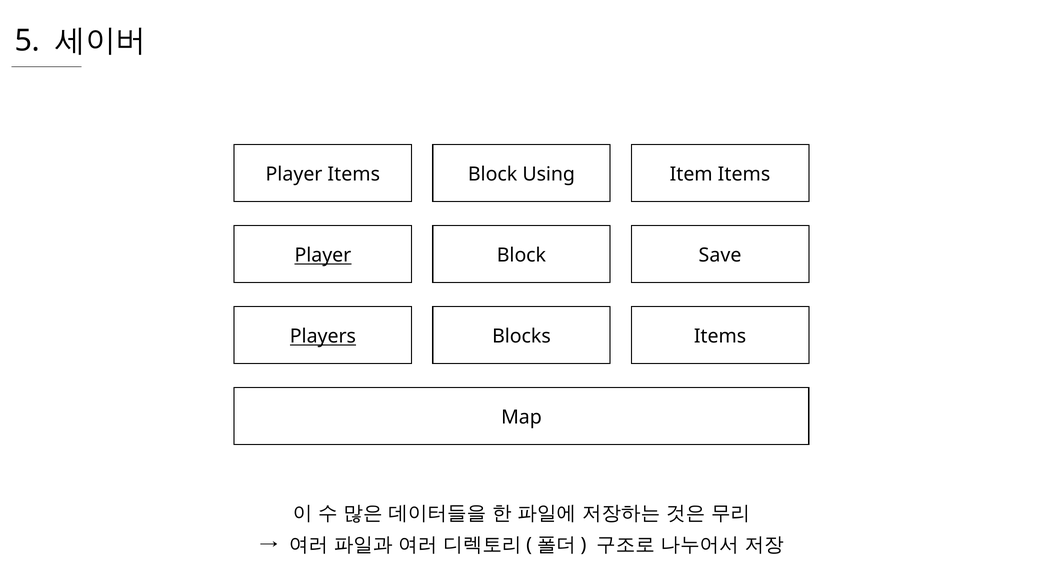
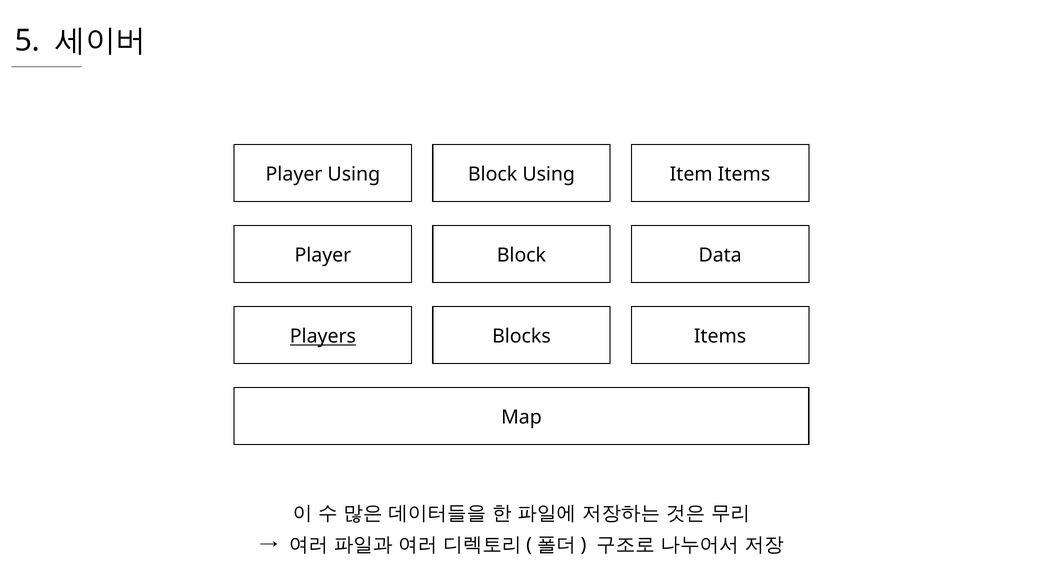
Player Items: Items -> Using
Player at (323, 255) underline: present -> none
Save: Save -> Data
